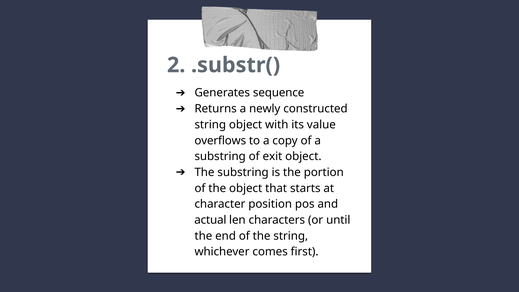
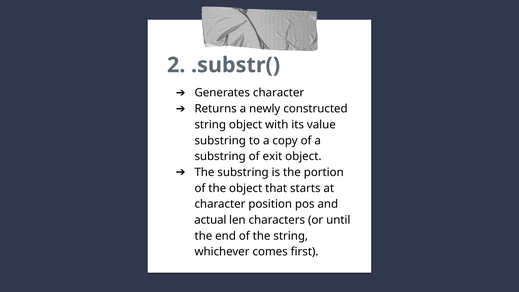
Generates sequence: sequence -> character
overflows at (220, 141): overflows -> substring
